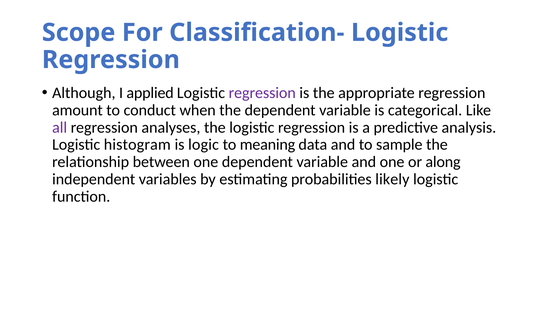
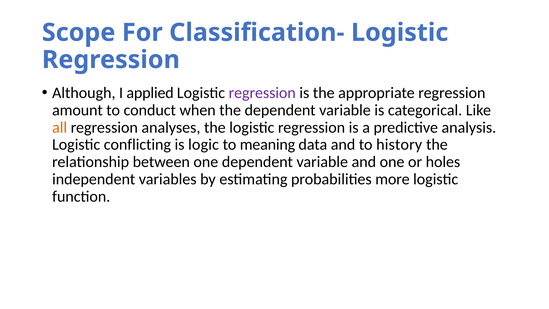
all colour: purple -> orange
histogram: histogram -> conflicting
sample: sample -> history
along: along -> holes
likely: likely -> more
